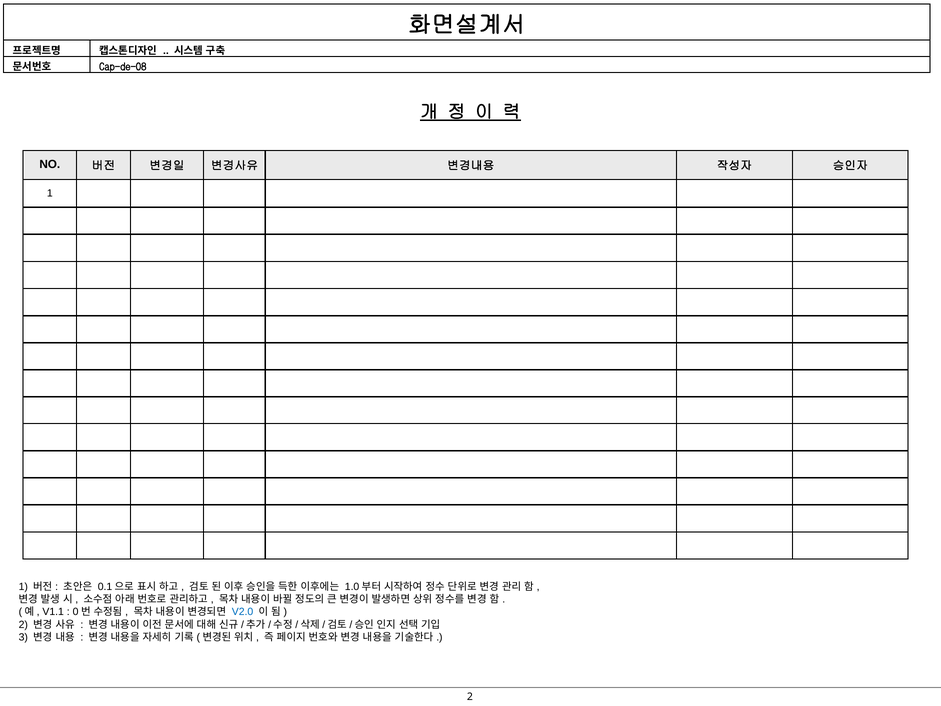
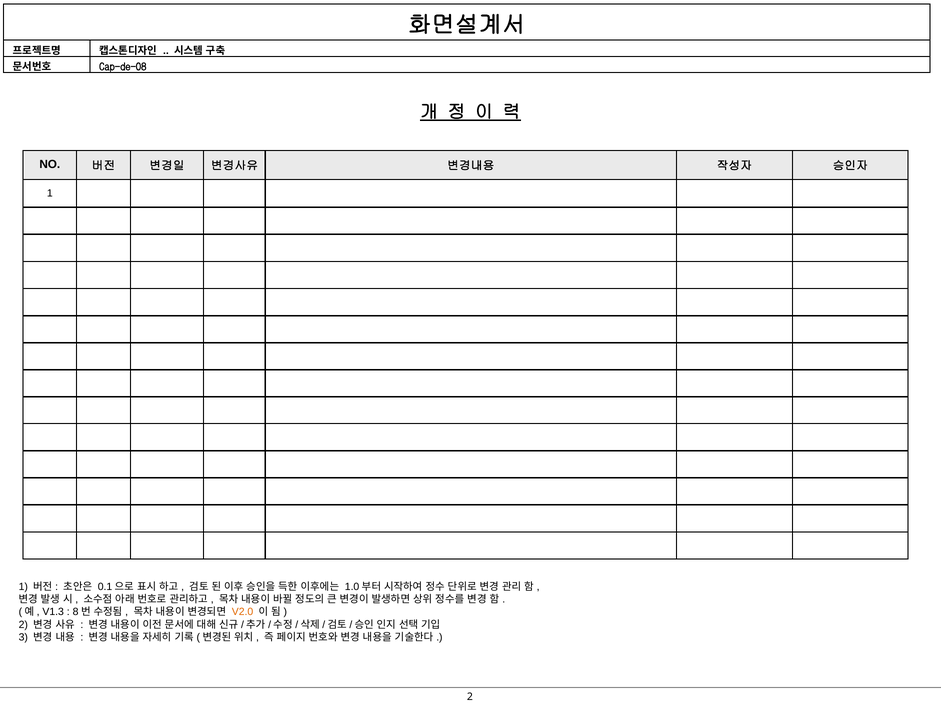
V1.1: V1.1 -> V1.3
0: 0 -> 8
V2.0 colour: blue -> orange
